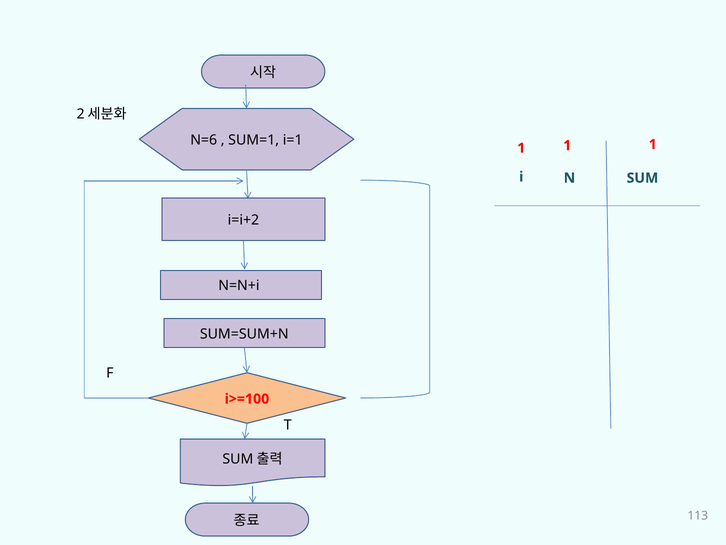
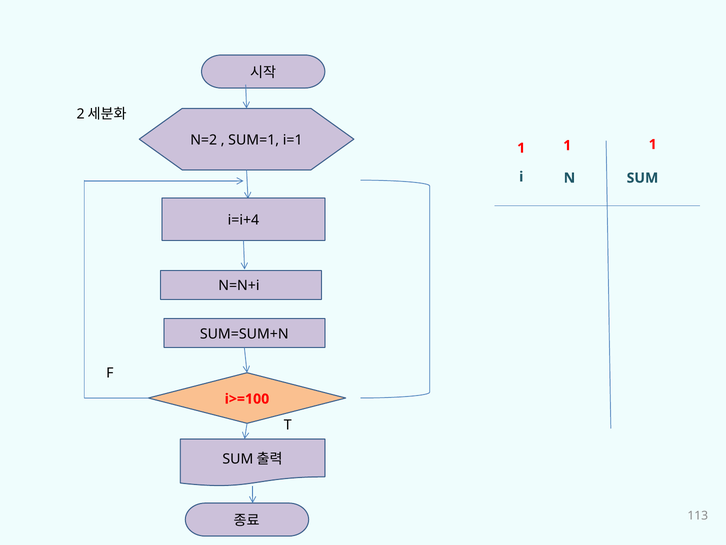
N=6: N=6 -> N=2
i=i+2: i=i+2 -> i=i+4
